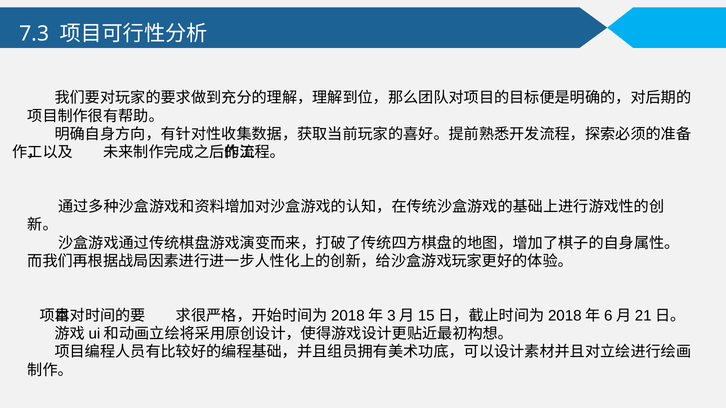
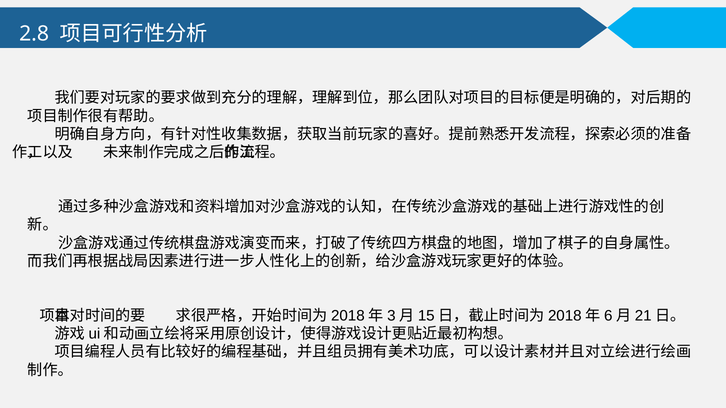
7.3: 7.3 -> 2.8
